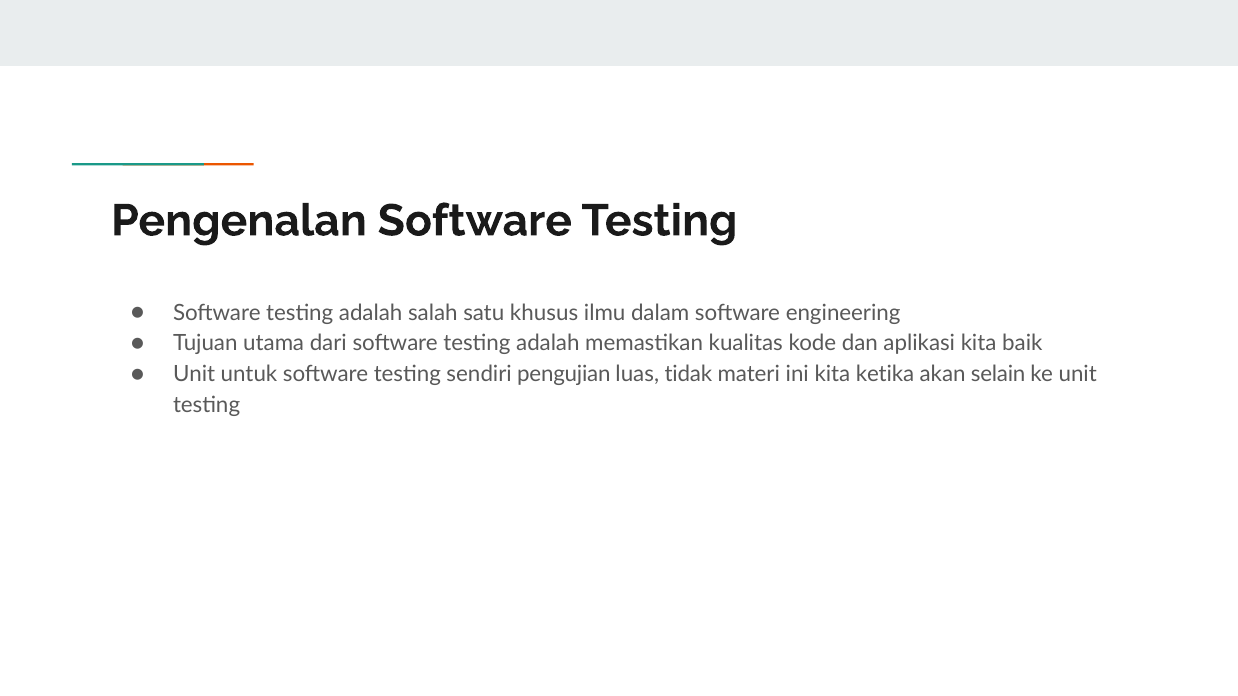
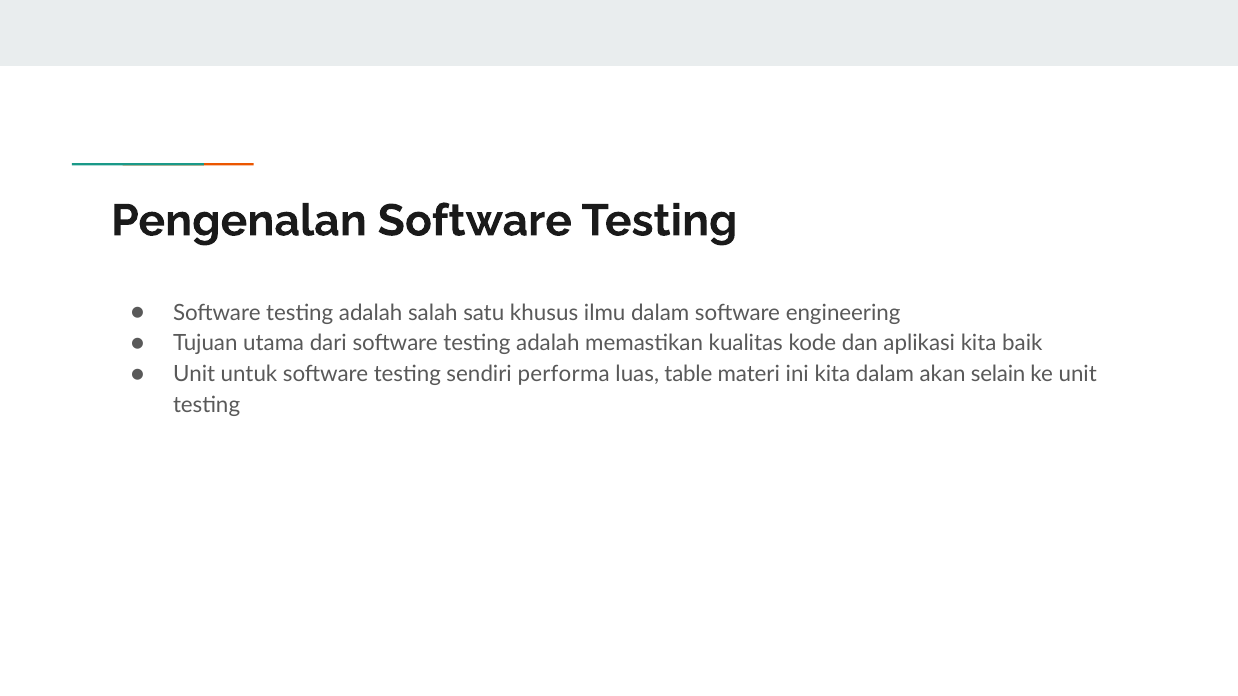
pengujian: pengujian -> performa
tidak: tidak -> table
kita ketika: ketika -> dalam
